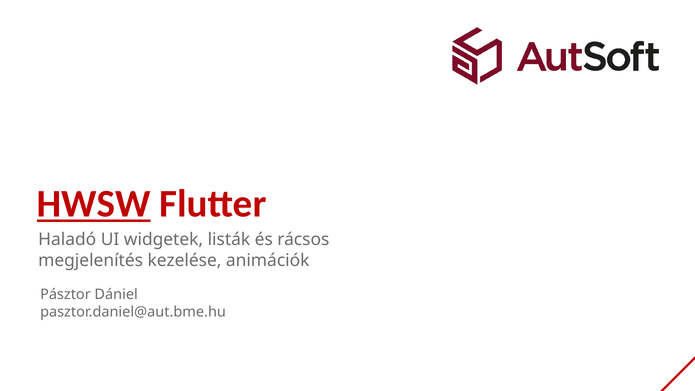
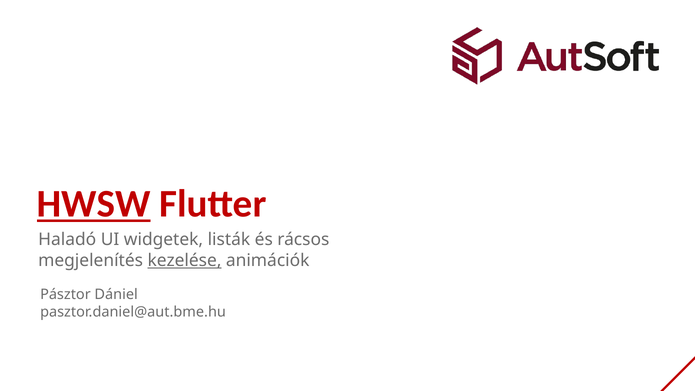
kezelése underline: none -> present
